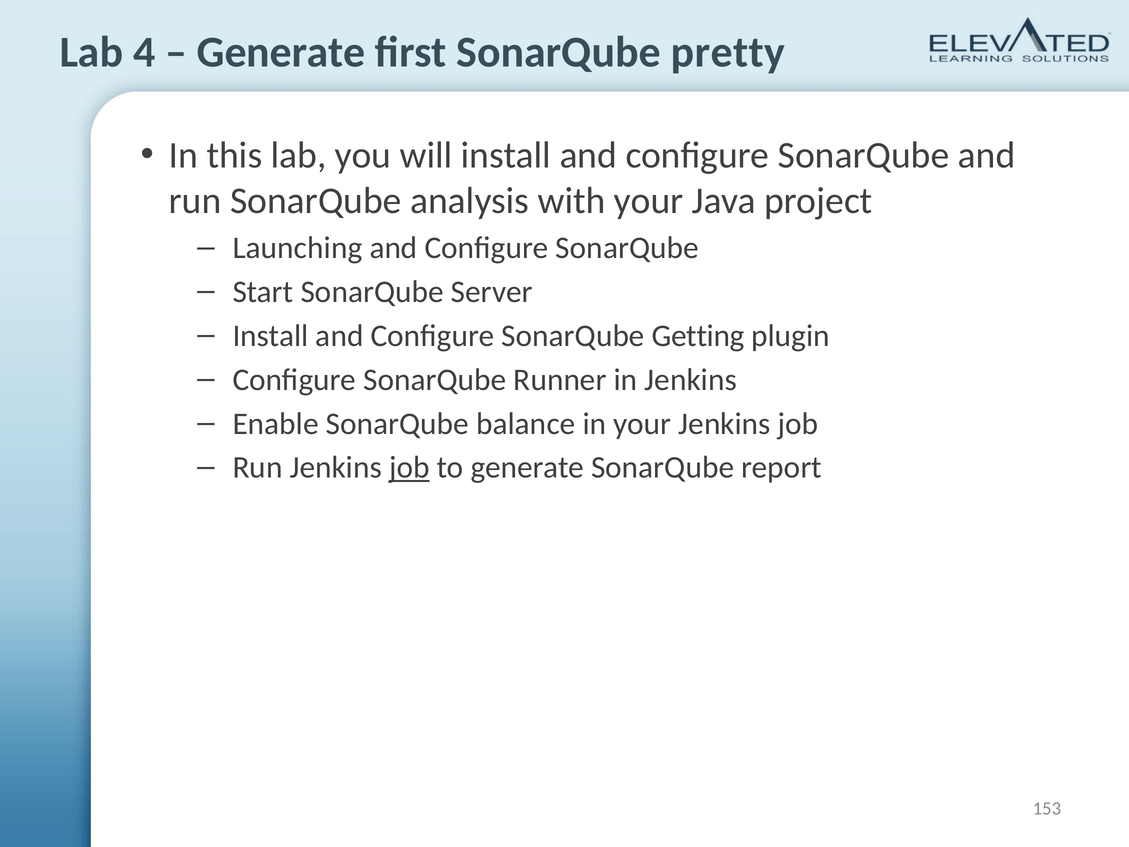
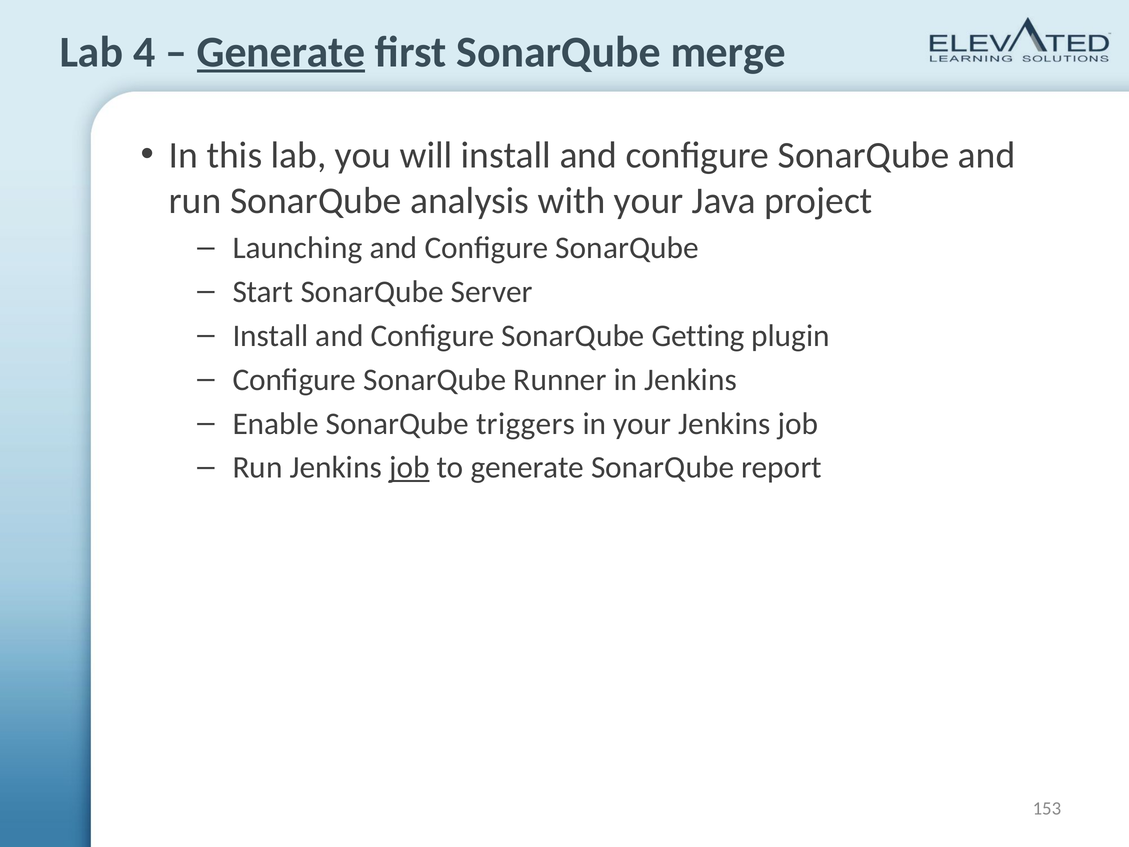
Generate at (281, 52) underline: none -> present
pretty: pretty -> merge
balance: balance -> triggers
